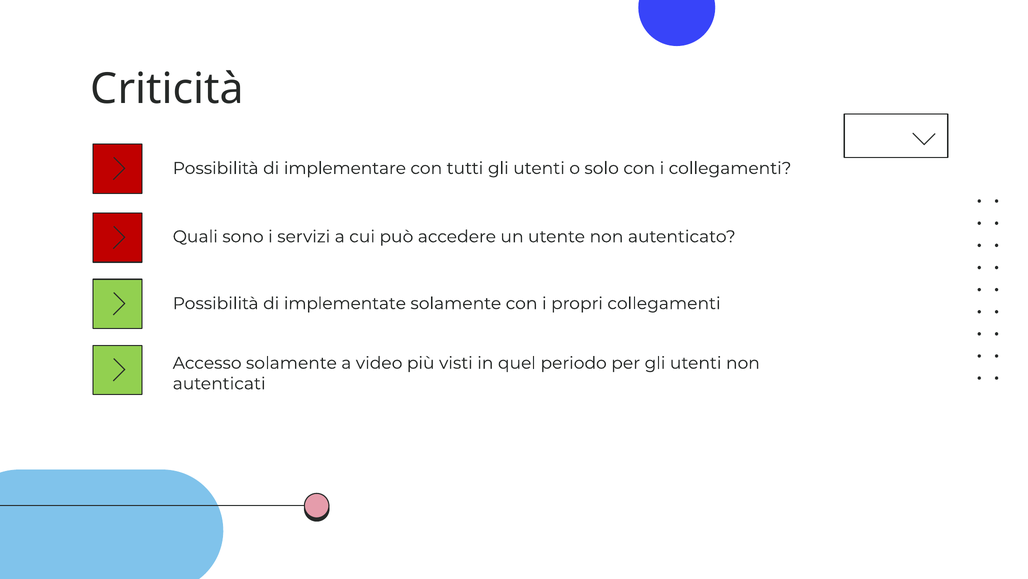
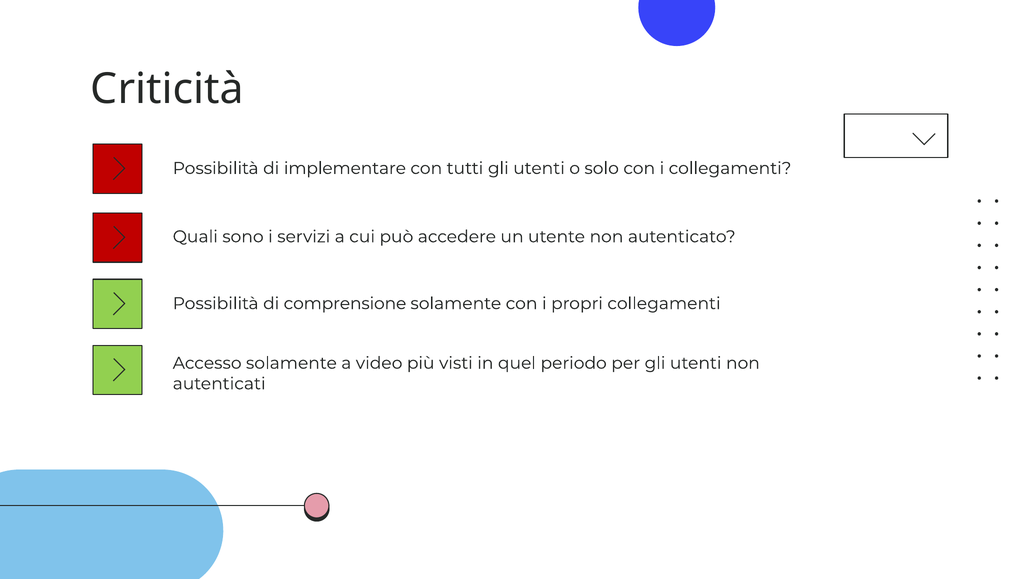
implementate: implementate -> comprensione
